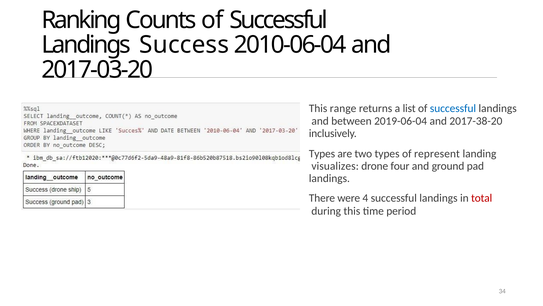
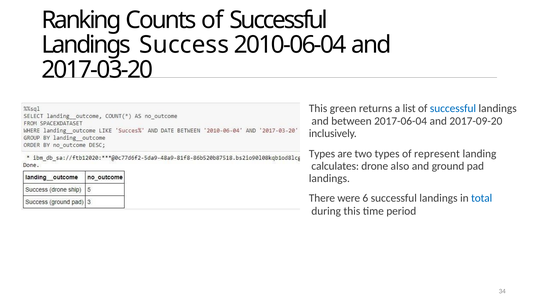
range: range -> green
2019-06-04: 2019-06-04 -> 2017-06-04
2017-38-20: 2017-38-20 -> 2017-09-20
visualizes: visualizes -> calculates
four: four -> also
4: 4 -> 6
total colour: red -> blue
